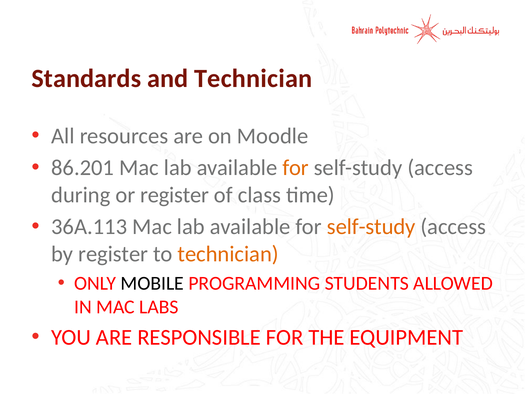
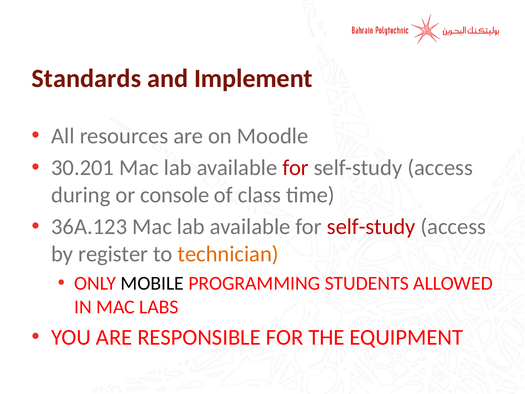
and Technician: Technician -> Implement
86.201: 86.201 -> 30.201
for at (296, 168) colour: orange -> red
or register: register -> console
36A.113: 36A.113 -> 36A.123
self-study at (371, 227) colour: orange -> red
